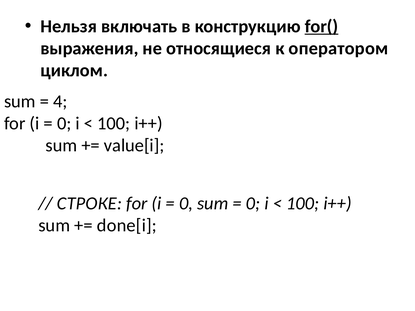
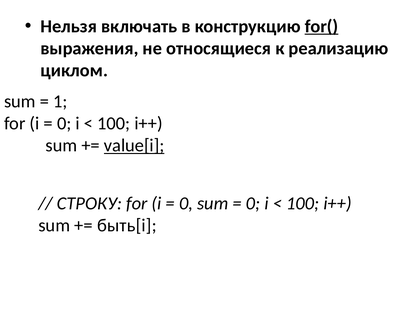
оператором: оператором -> реализацию
4: 4 -> 1
value[i underline: none -> present
СТРОКЕ: СТРОКЕ -> СТРОКУ
done[i: done[i -> быть[i
